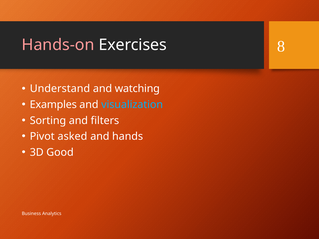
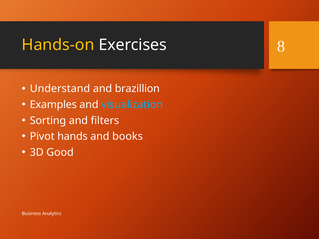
Hands-on colour: pink -> yellow
watching: watching -> brazillion
asked: asked -> hands
hands: hands -> books
